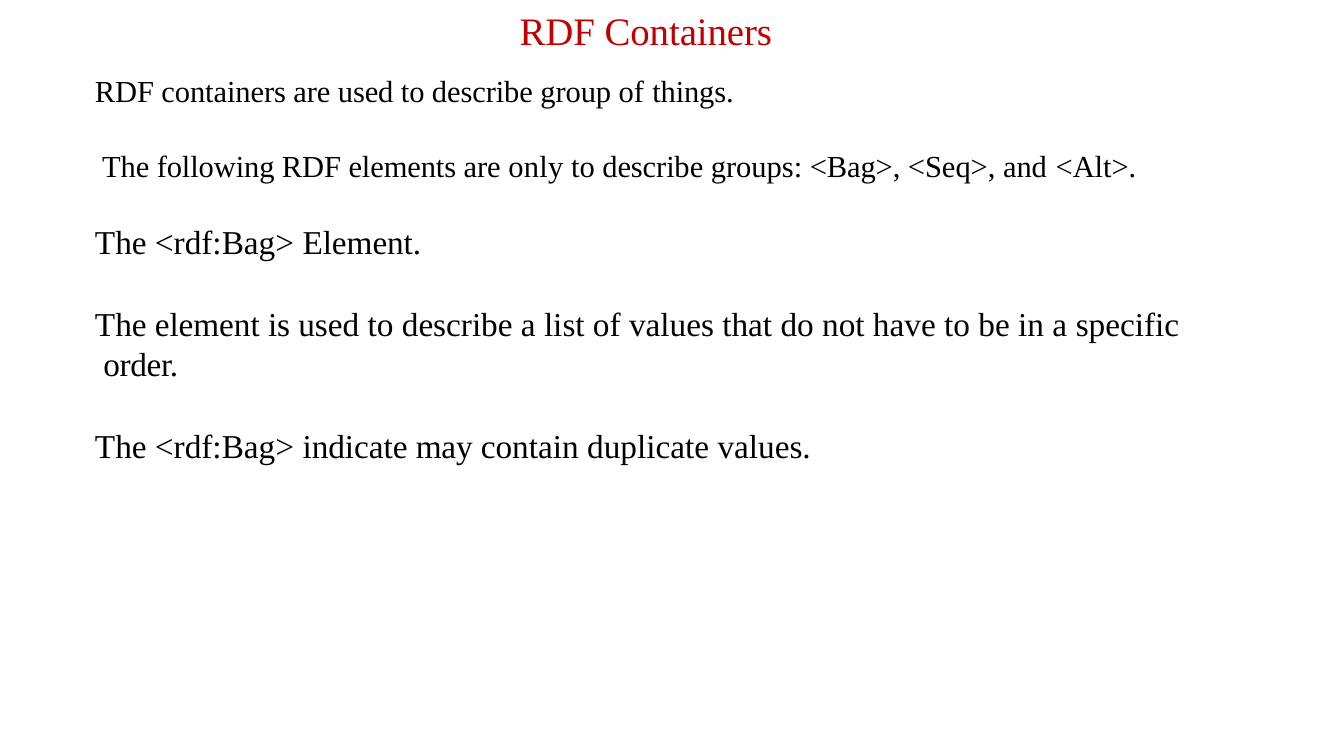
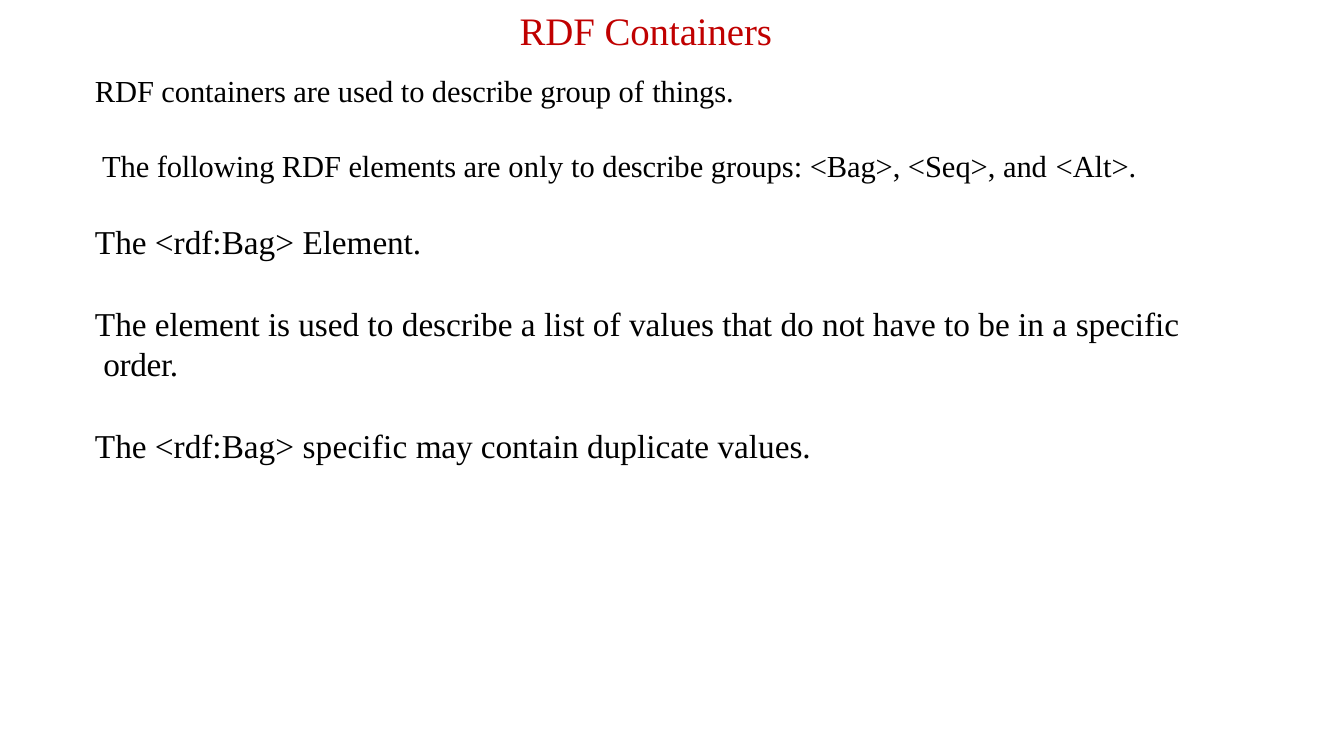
<rdf:Bag> indicate: indicate -> specific
